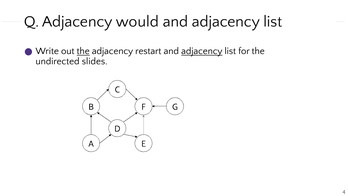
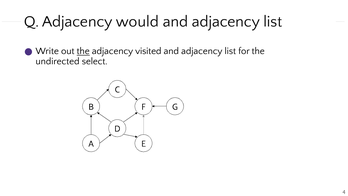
restart: restart -> visited
adjacency at (202, 51) underline: present -> none
slides: slides -> select
